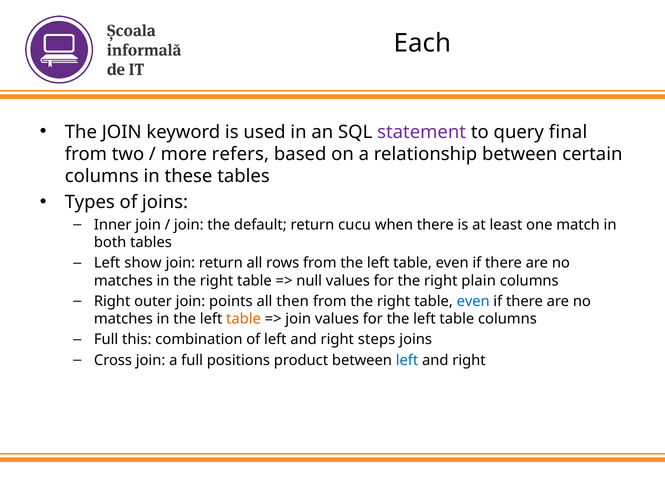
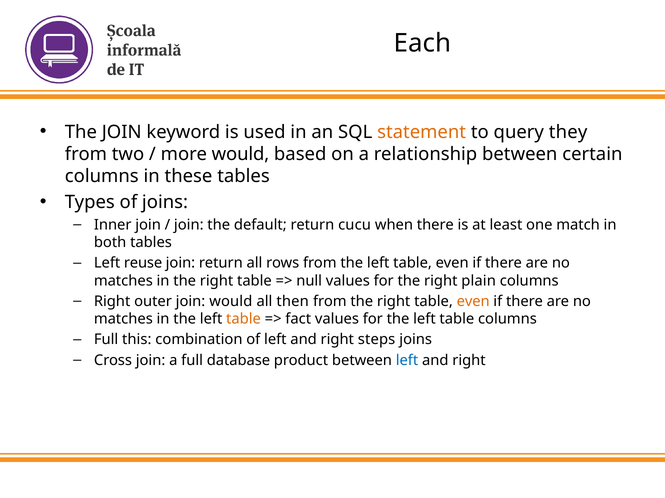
statement colour: purple -> orange
final: final -> they
more refers: refers -> would
show: show -> reuse
join points: points -> would
even at (473, 302) colour: blue -> orange
join at (298, 319): join -> fact
positions: positions -> database
